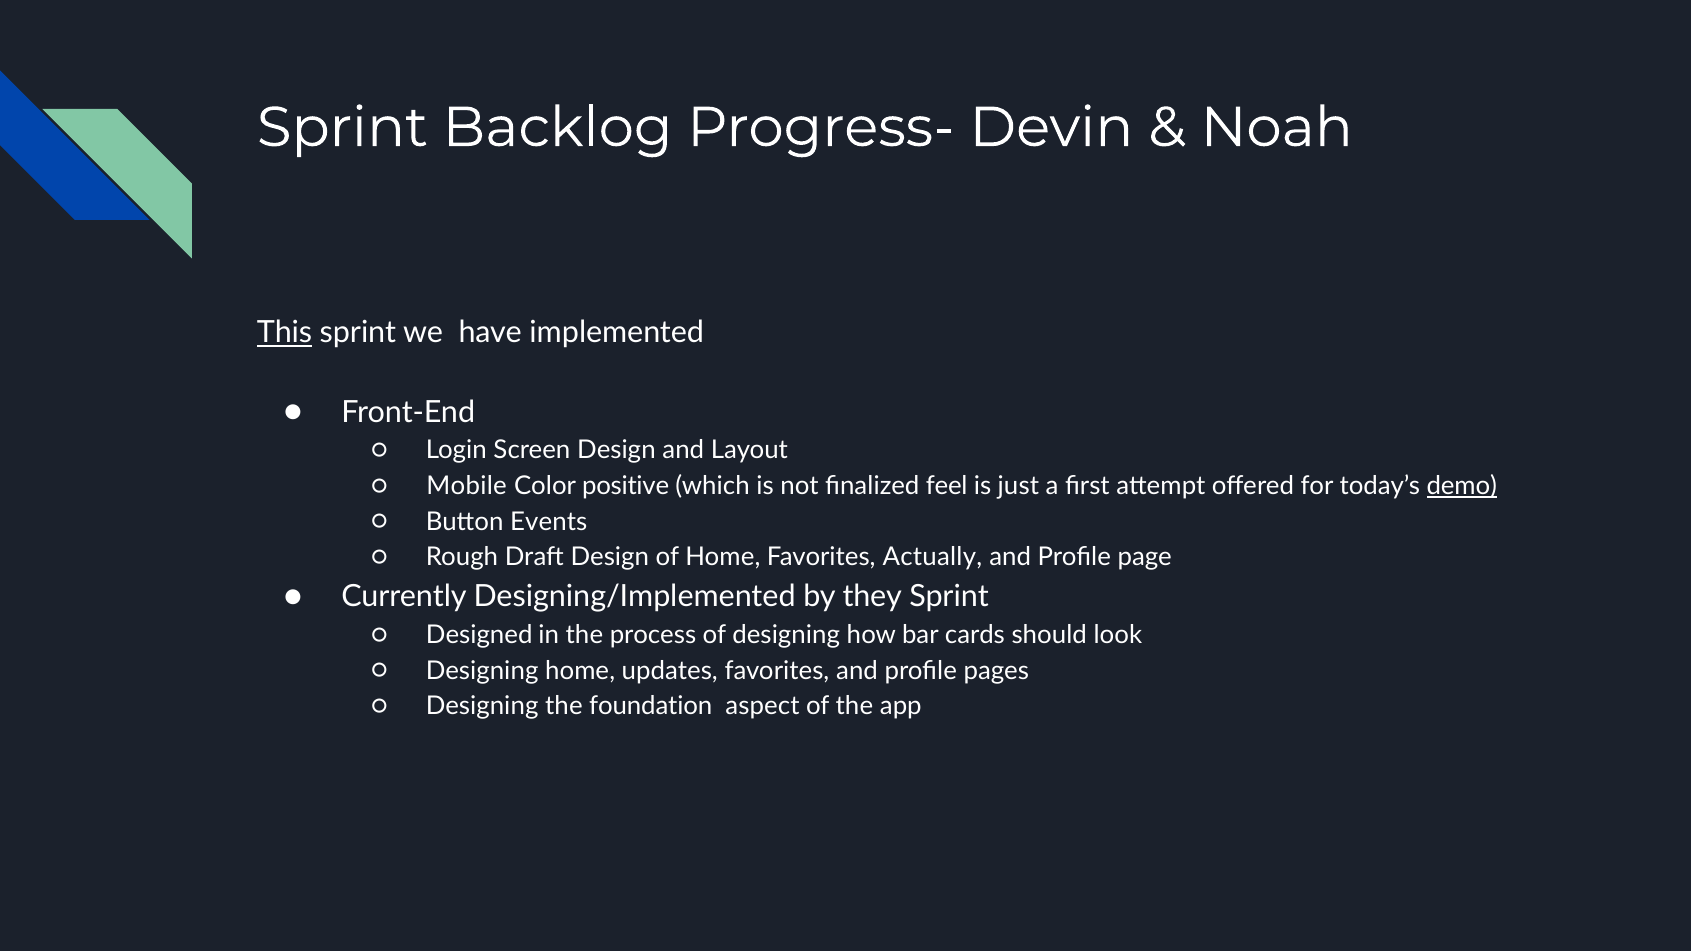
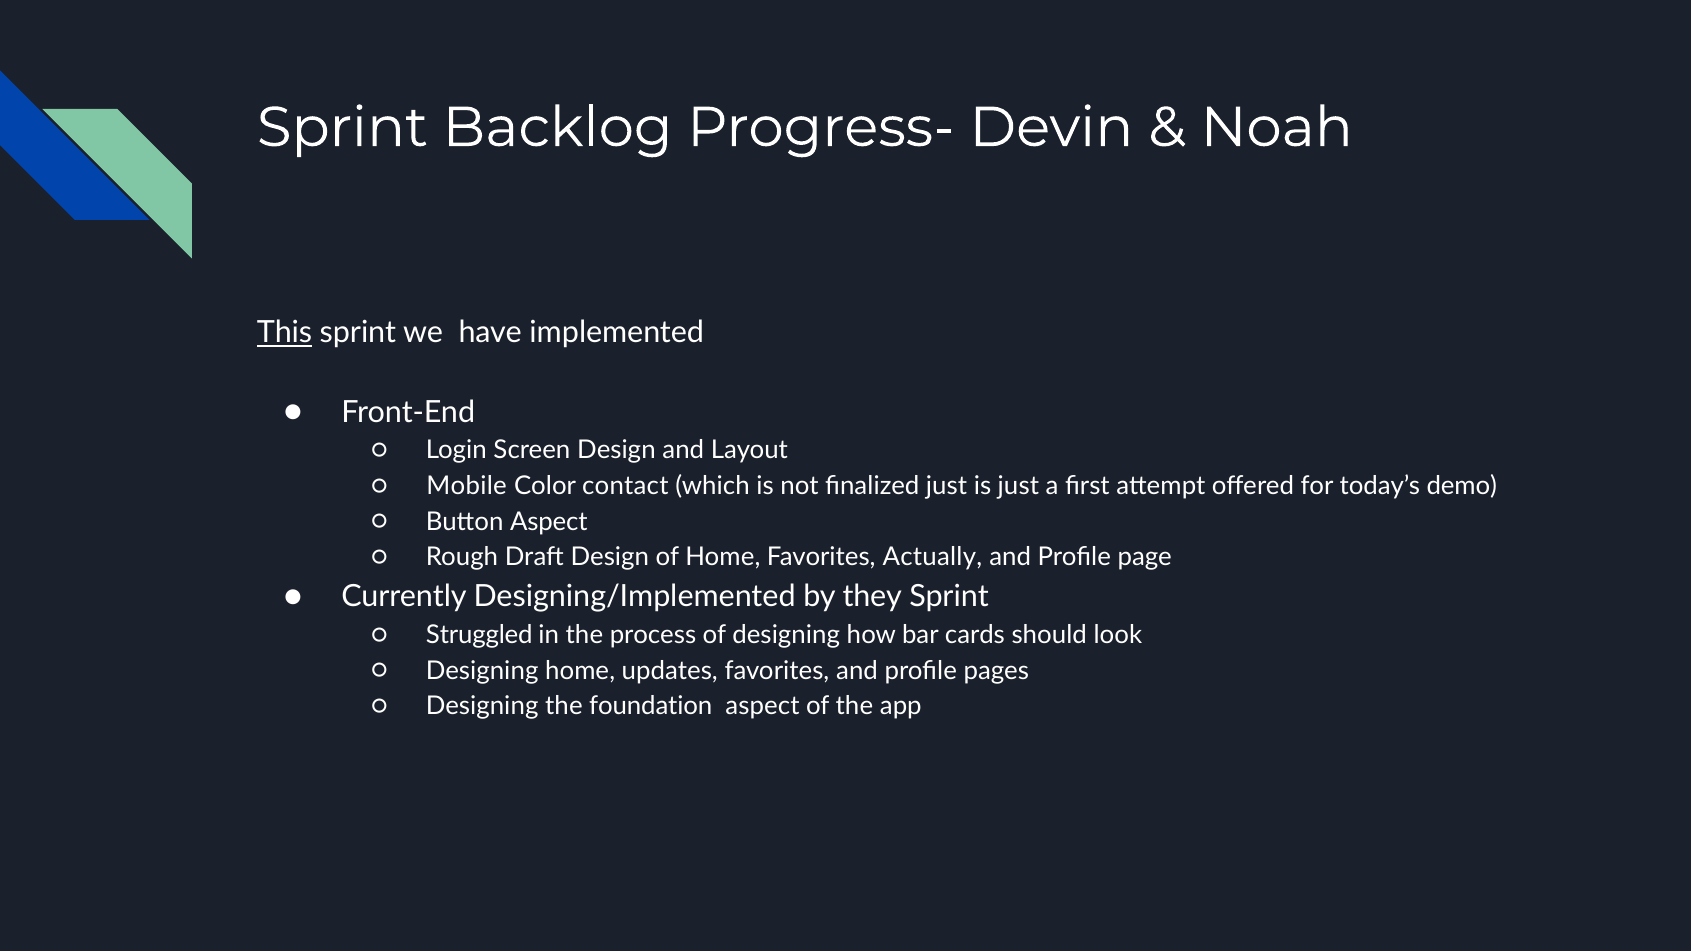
positive: positive -> contact
finalized feel: feel -> just
demo underline: present -> none
Button Events: Events -> Aspect
Designed: Designed -> Struggled
